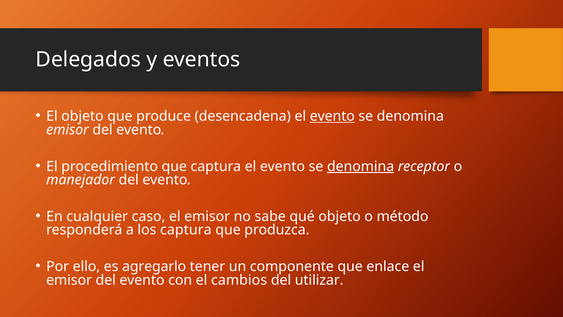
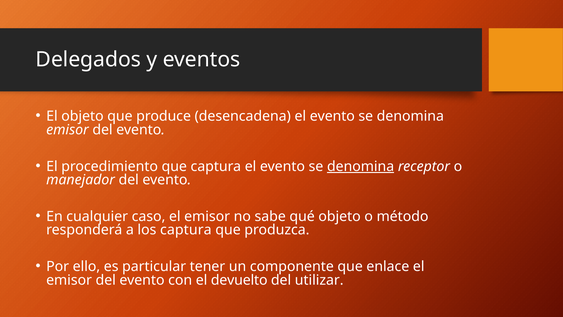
evento at (332, 116) underline: present -> none
agregarlo: agregarlo -> particular
cambios: cambios -> devuelto
